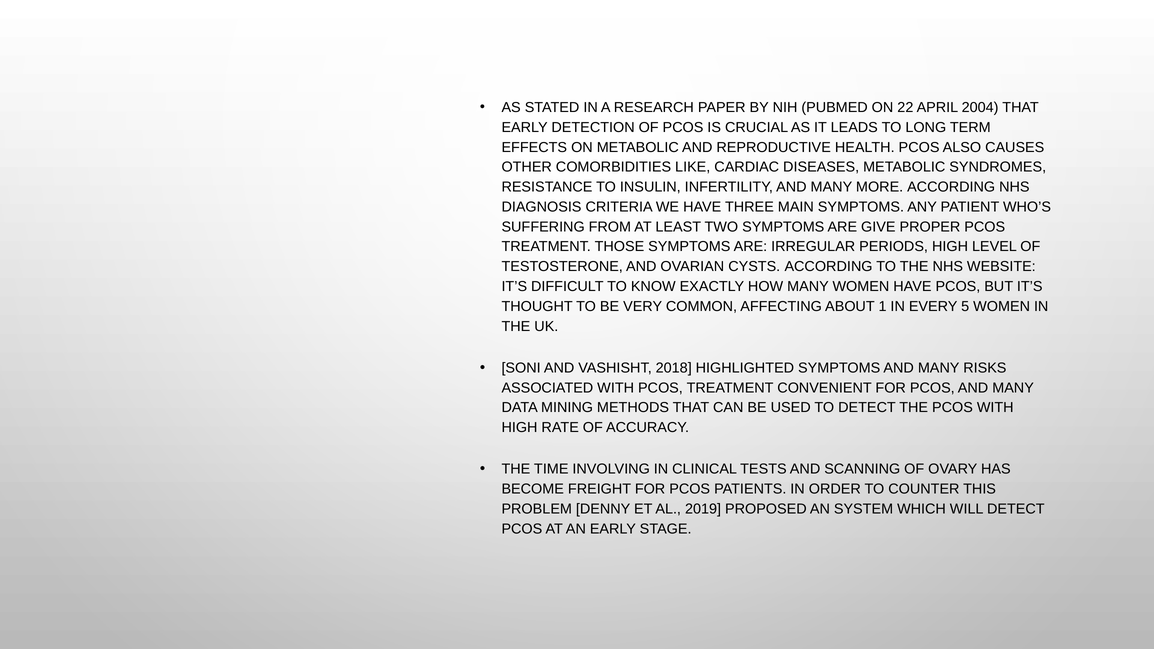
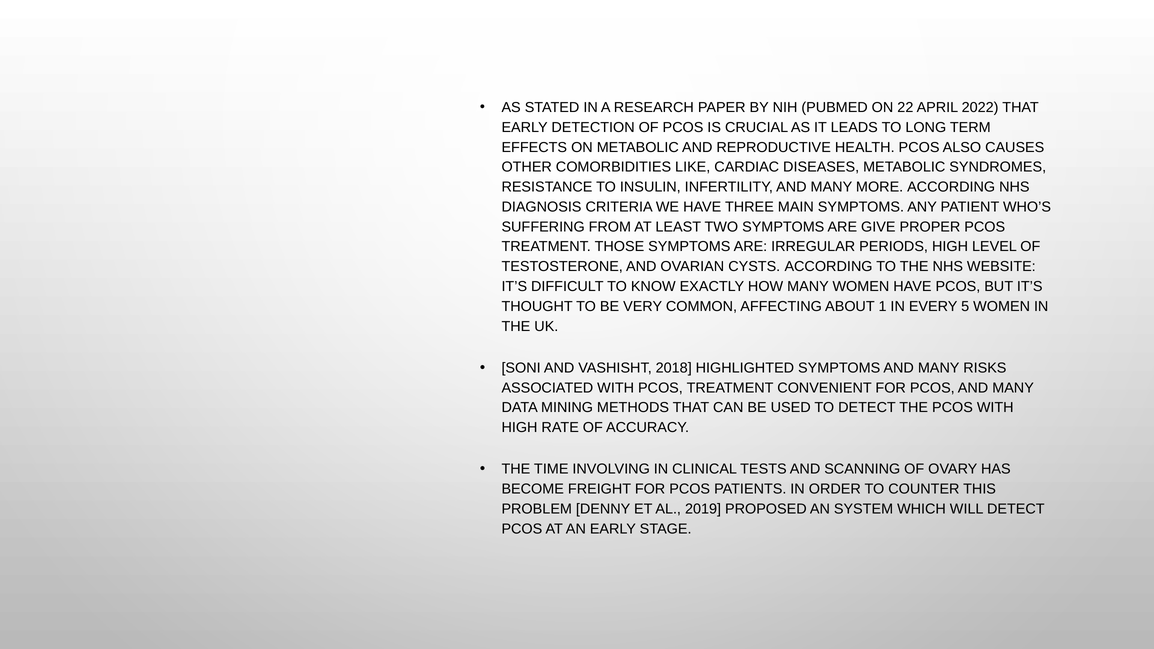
2004: 2004 -> 2022
